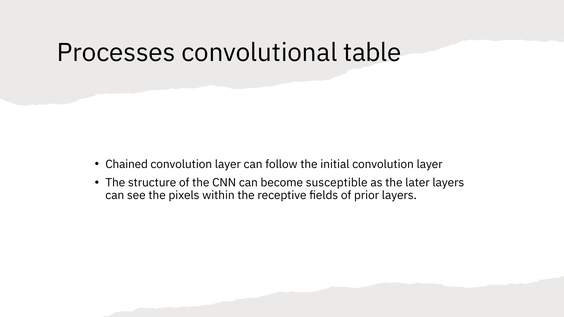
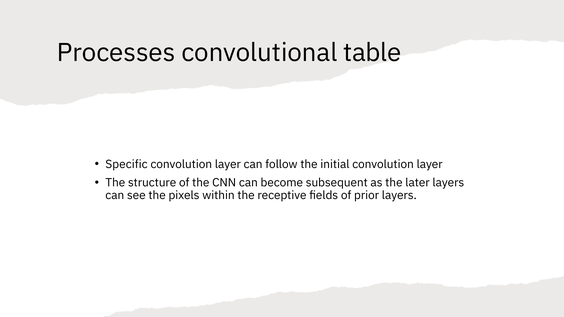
Chained: Chained -> Specific
susceptible: susceptible -> subsequent
